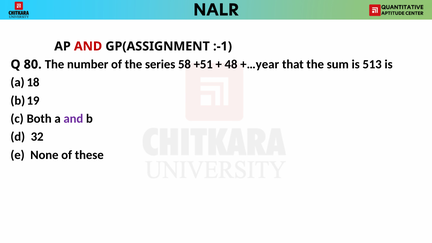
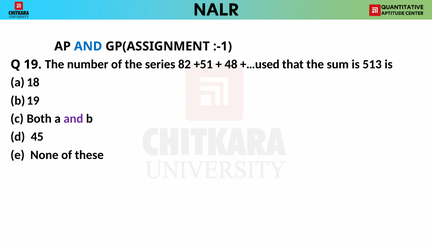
AND at (88, 46) colour: red -> blue
80: 80 -> 19
58: 58 -> 82
+…year: +…year -> +…used
32: 32 -> 45
